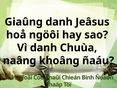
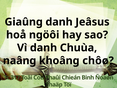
ñaáu: ñaáu -> chôø
